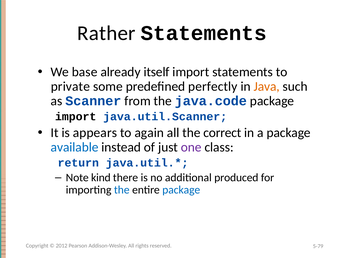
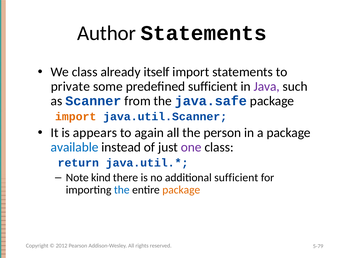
Rather: Rather -> Author
We base: base -> class
predefined perfectly: perfectly -> sufficient
Java colour: orange -> purple
java.code: java.code -> java.safe
import at (76, 117) colour: black -> orange
correct: correct -> person
additional produced: produced -> sufficient
package at (181, 190) colour: blue -> orange
